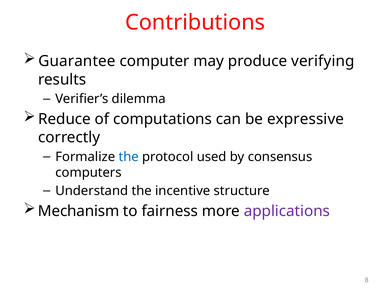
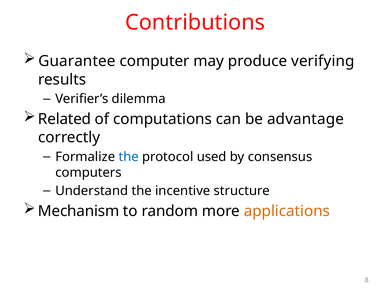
Reduce: Reduce -> Related
expressive: expressive -> advantage
fairness: fairness -> random
applications colour: purple -> orange
